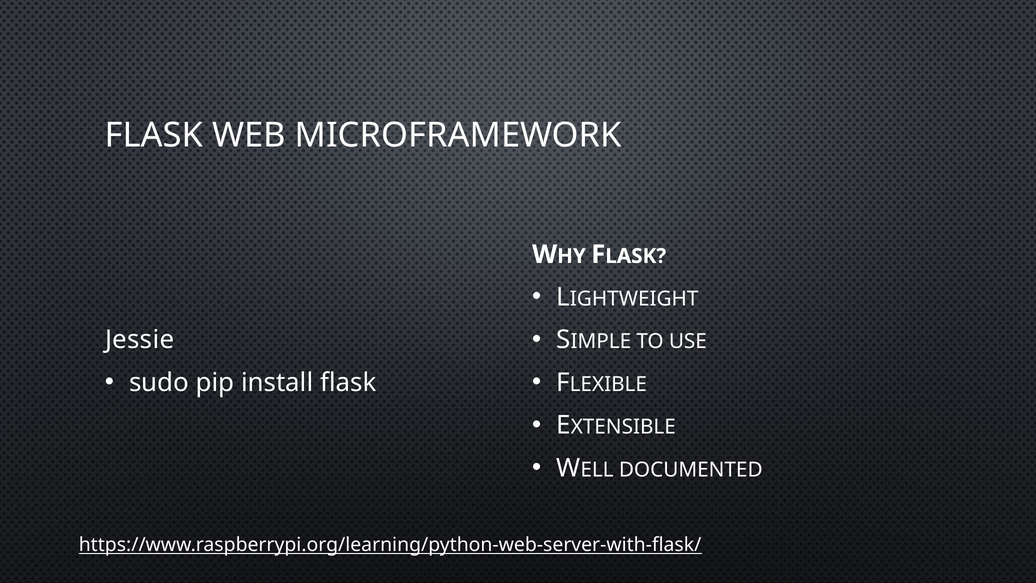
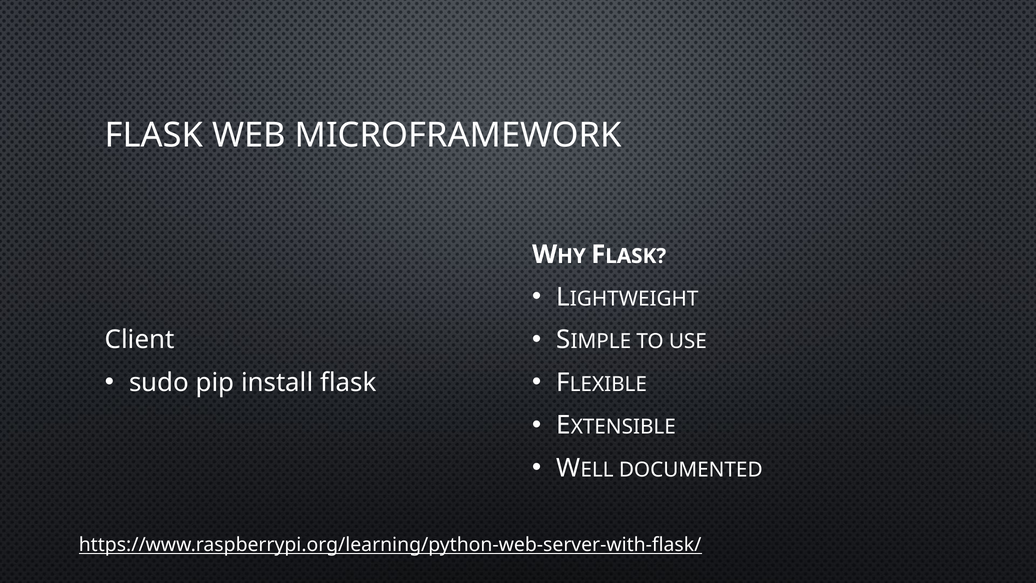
Jessie: Jessie -> Client
